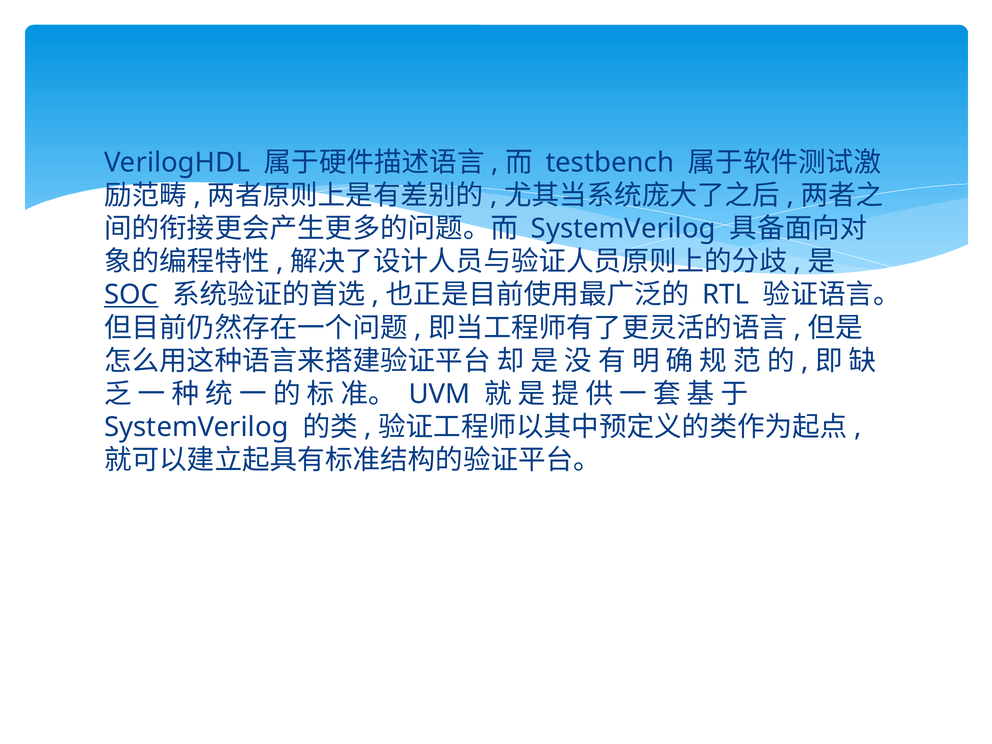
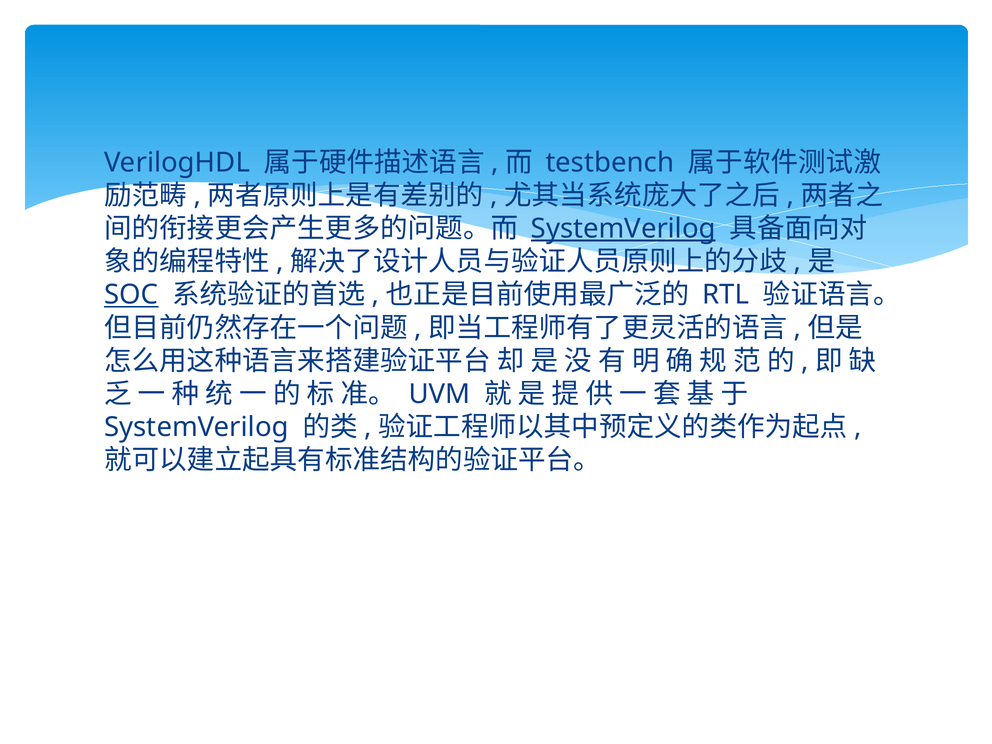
SystemVerilog at (623, 229) underline: none -> present
